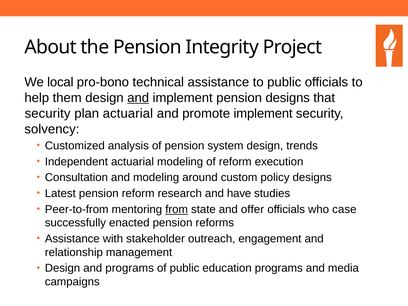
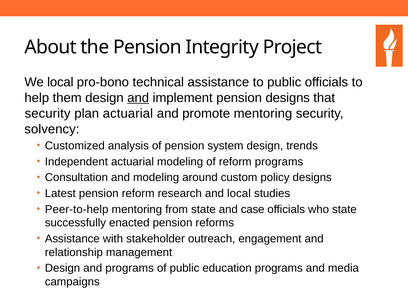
promote implement: implement -> mentoring
reform execution: execution -> programs
and have: have -> local
Peer-to-from: Peer-to-from -> Peer-to-help
from underline: present -> none
offer: offer -> case
who case: case -> state
